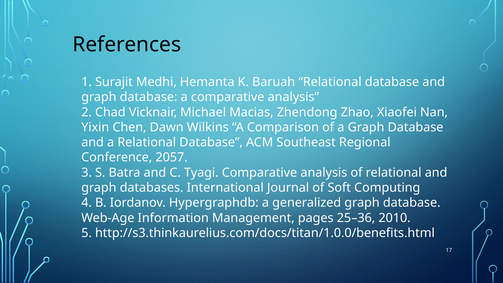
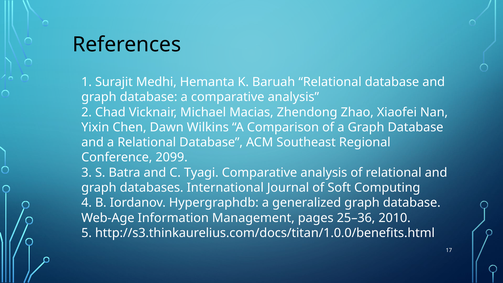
2057: 2057 -> 2099
